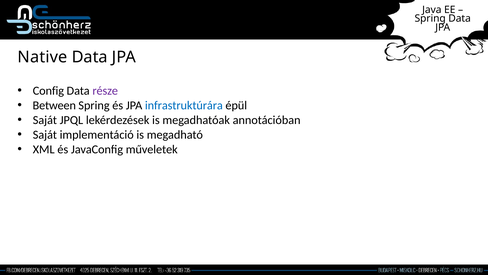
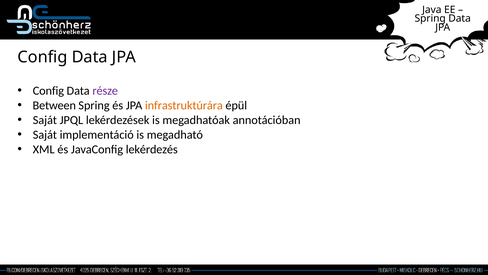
Native at (42, 57): Native -> Config
infrastruktúrára colour: blue -> orange
műveletek: műveletek -> lekérdezés
